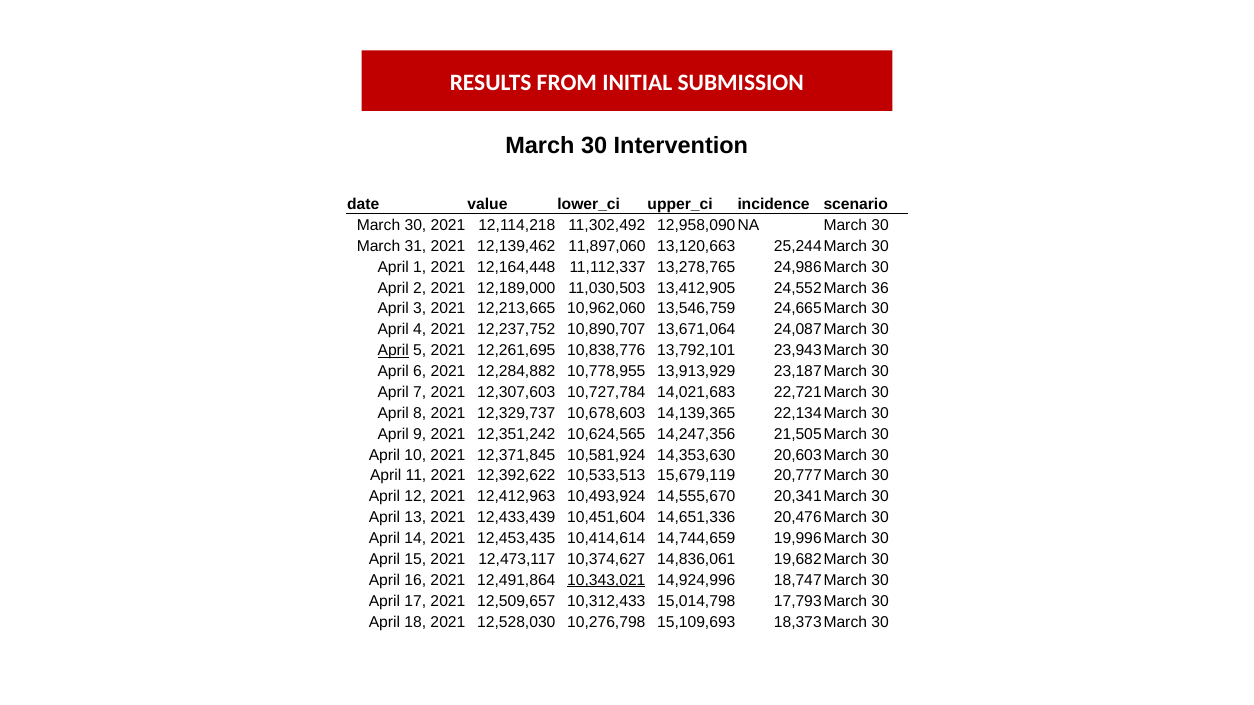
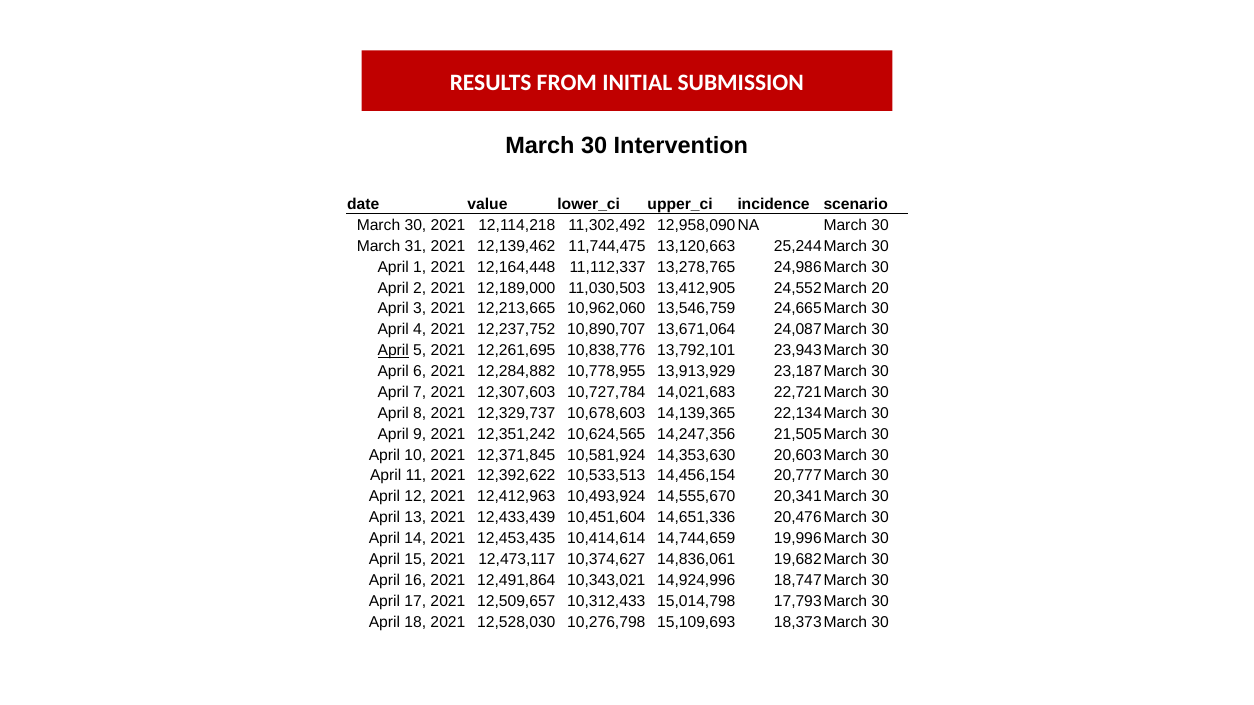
11,897,060: 11,897,060 -> 11,744,475
36: 36 -> 20
15,679,119: 15,679,119 -> 14,456,154
10,343,021 underline: present -> none
